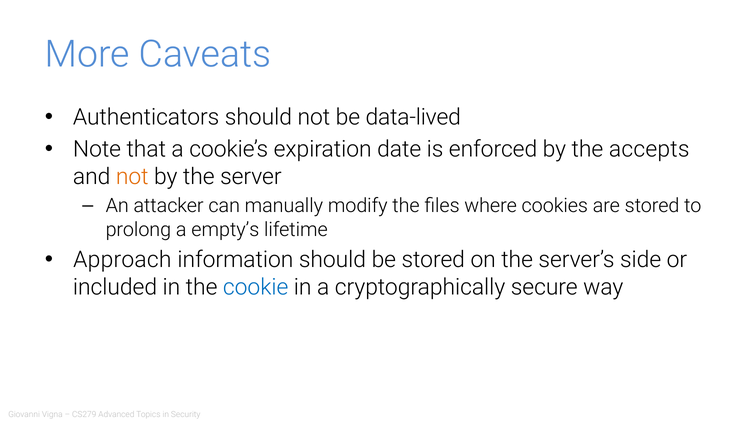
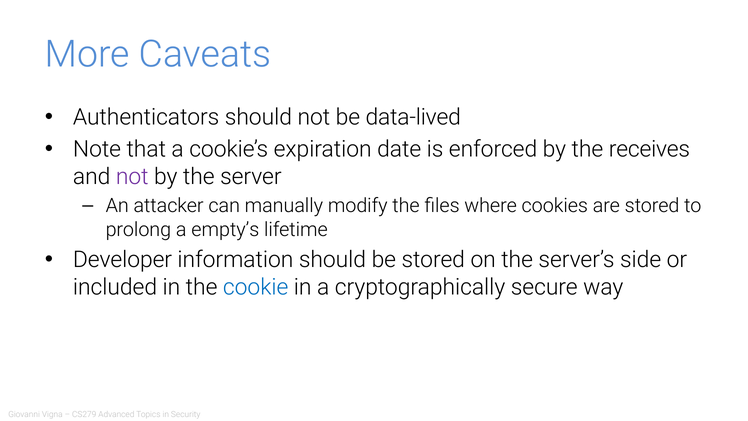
accepts: accepts -> receives
not at (132, 177) colour: orange -> purple
Approach: Approach -> Developer
